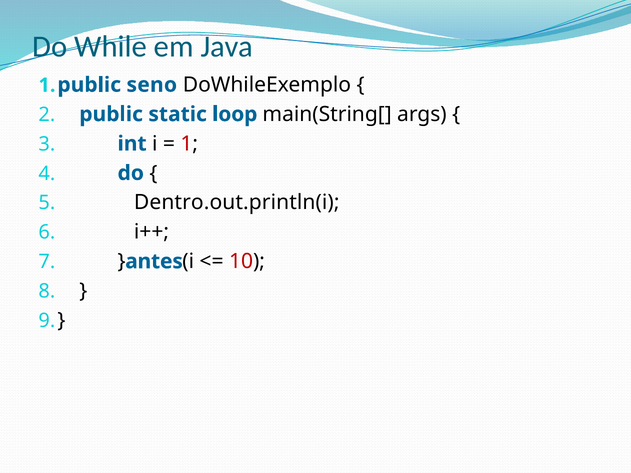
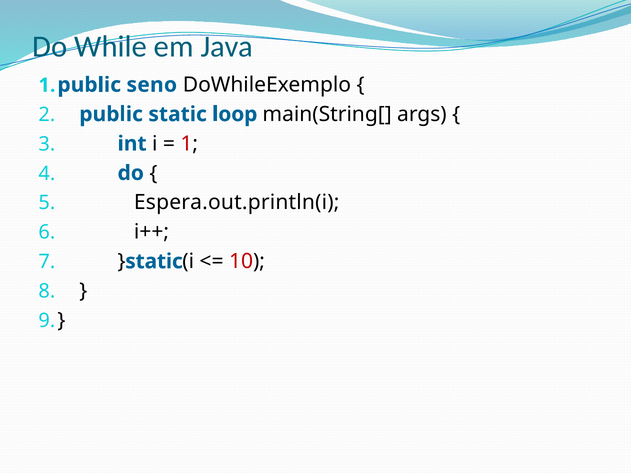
Dentro.out.println(i: Dentro.out.println(i -> Espera.out.println(i
antes at (154, 262): antes -> static
